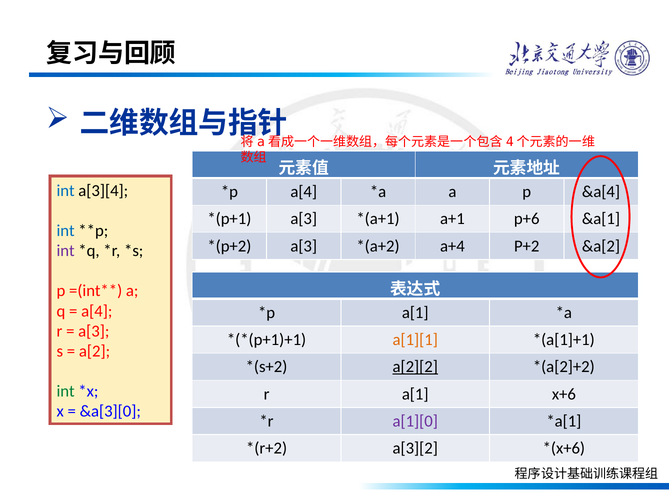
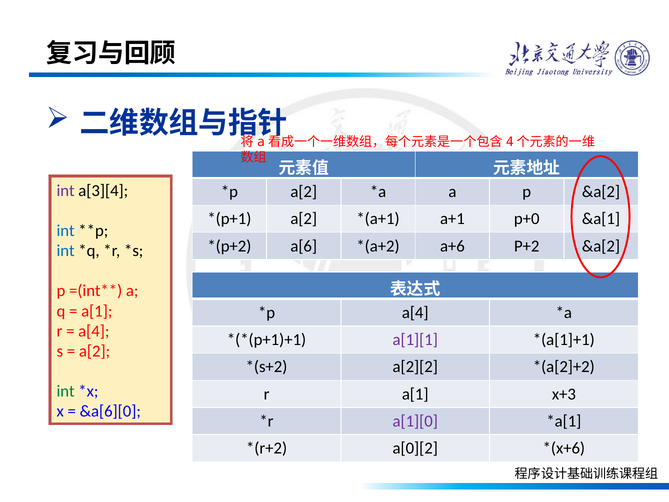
int at (66, 190) colour: blue -> purple
a[4 at (304, 192): a[4 -> a[2
p &a[4: &a[4 -> &a[2
a[3 at (304, 219): a[3 -> a[2
p+6: p+6 -> p+0
a[3 at (304, 246): a[3 -> a[6
a+4: a+4 -> a+6
int at (66, 251) colour: purple -> blue
a[4 at (97, 311): a[4 -> a[1
a[1 at (415, 312): a[1 -> a[4
a[3 at (94, 331): a[3 -> a[4
a[1][1 colour: orange -> purple
a[2][2 underline: present -> none
x+6: x+6 -> x+3
&a[3][0: &a[3][0 -> &a[6][0
a[3][2: a[3][2 -> a[0][2
